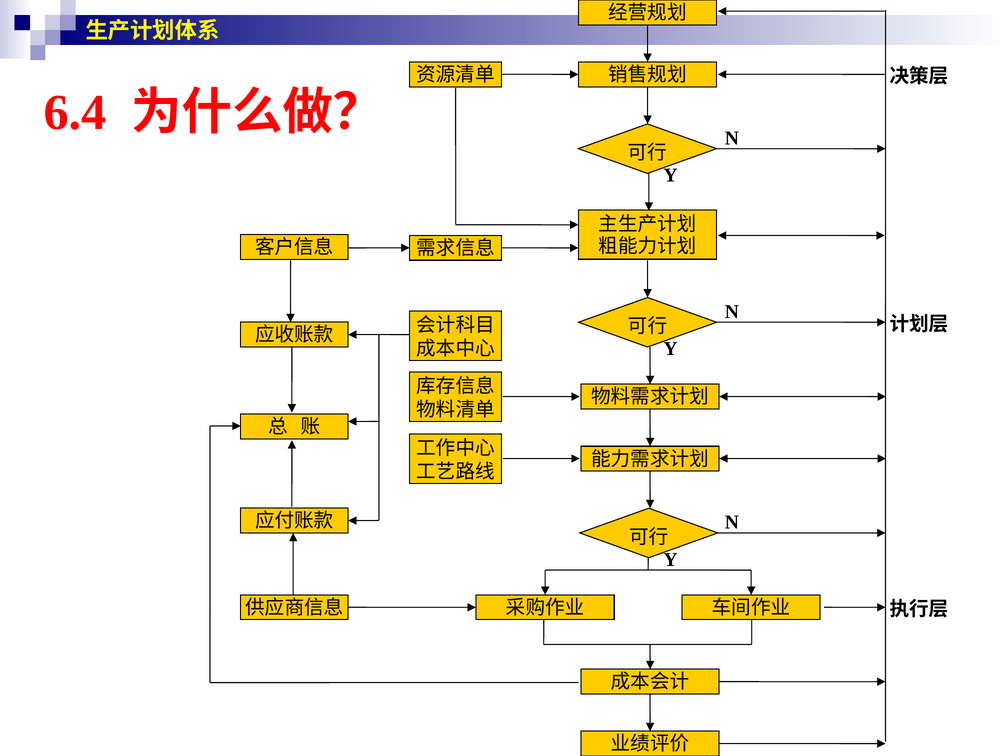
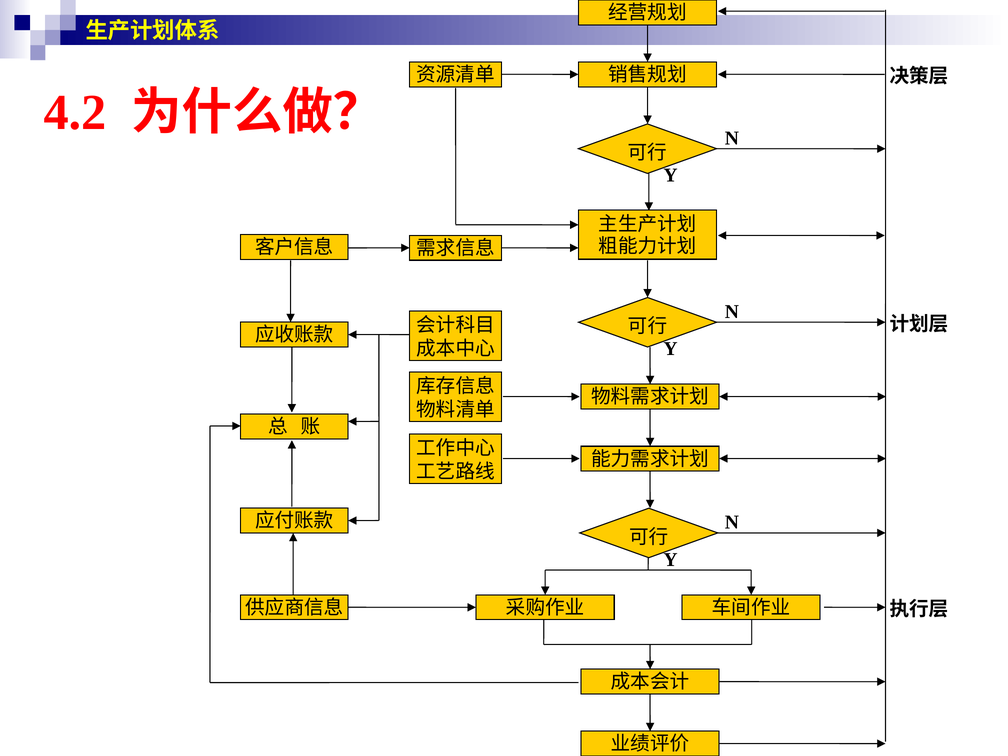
6.4: 6.4 -> 4.2
